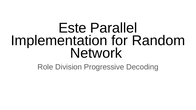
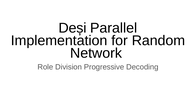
Este: Este -> Deși
